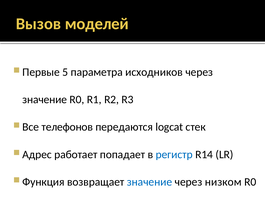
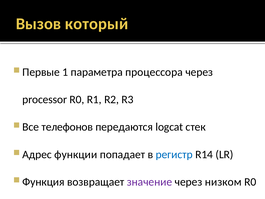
моделей: моделей -> который
5: 5 -> 1
исходников: исходников -> процессора
значение at (45, 99): значение -> processor
работает: работает -> функции
значение at (150, 182) colour: blue -> purple
